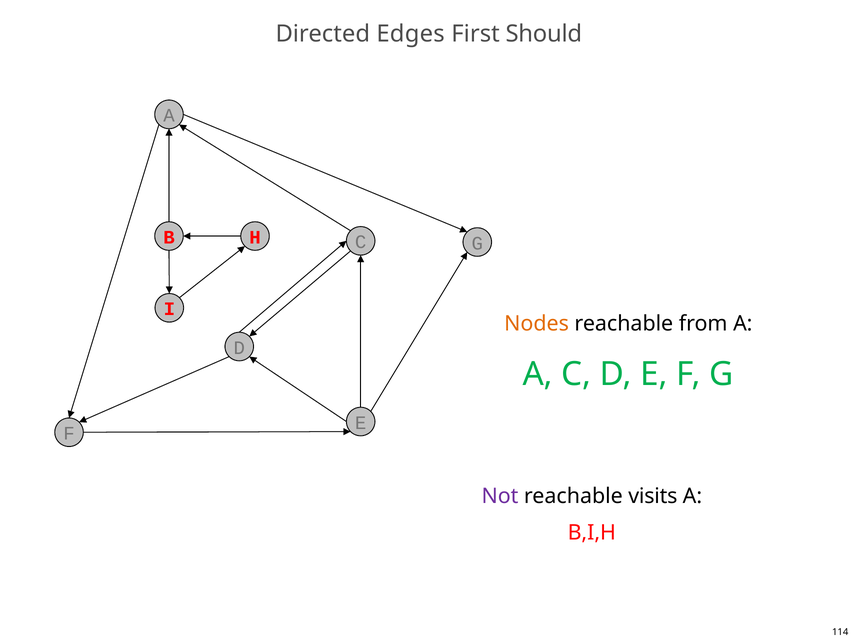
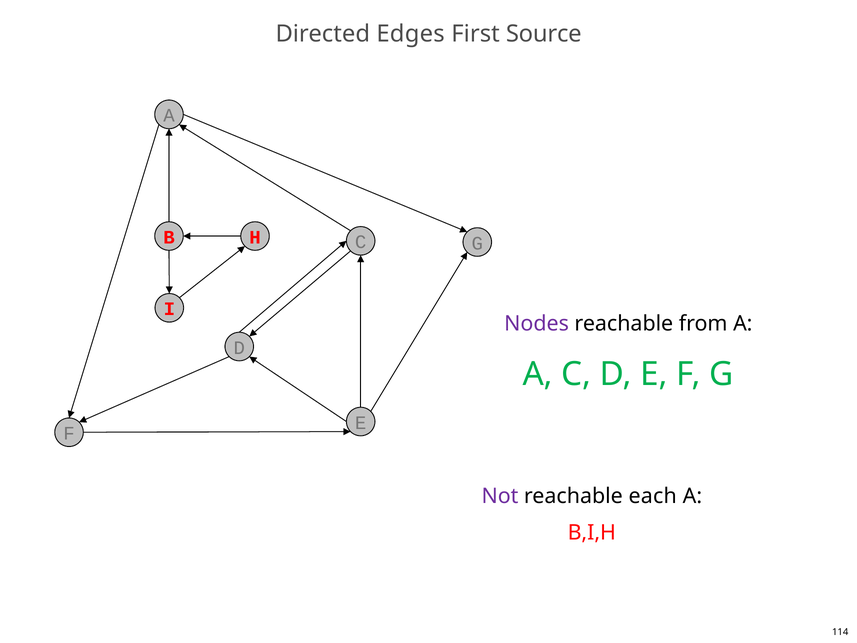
Should: Should -> Source
Nodes colour: orange -> purple
visits: visits -> each
